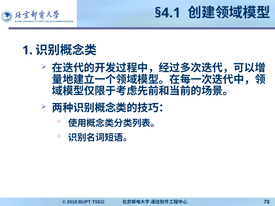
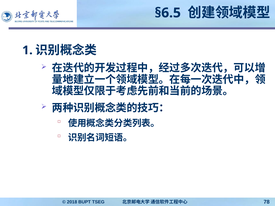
§4.1: §4.1 -> §6.5
